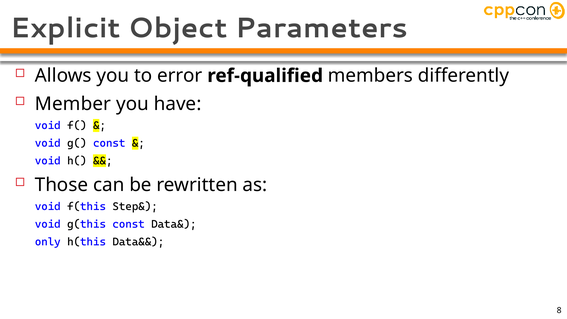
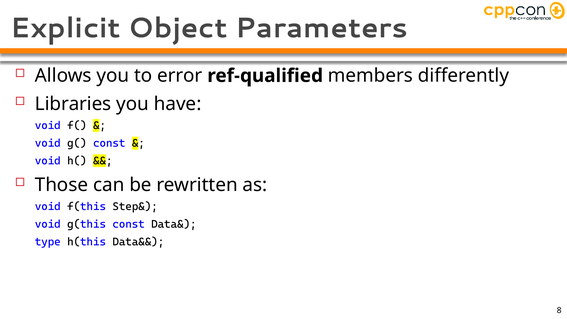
Member: Member -> Libraries
only: only -> type
